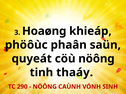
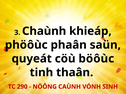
Hoaøng: Hoaøng -> Chaùnh
cöù nöông: nöông -> böôùc
thaáy: thaáy -> thaân
